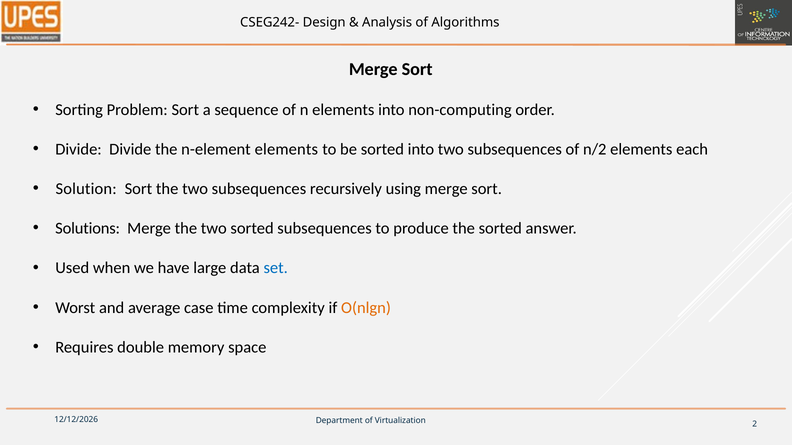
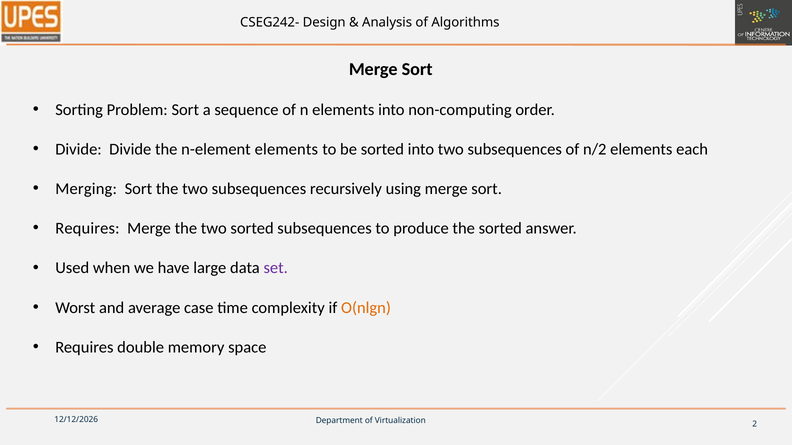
Solution: Solution -> Merging
Solutions at (88, 229): Solutions -> Requires
set colour: blue -> purple
